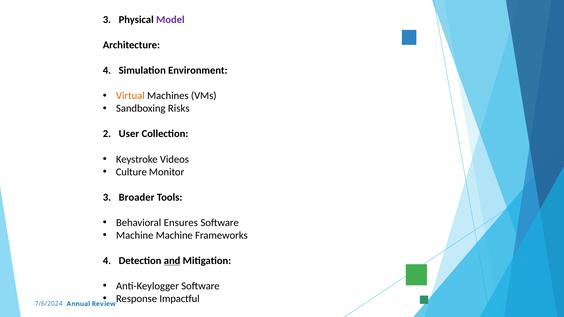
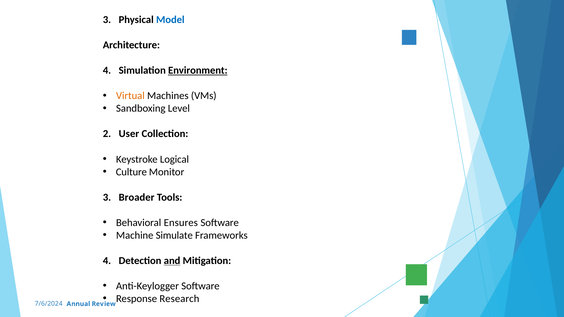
Model colour: purple -> blue
Environment underline: none -> present
Risks: Risks -> Level
Videos: Videos -> Logical
Machine Machine: Machine -> Simulate
Impactful: Impactful -> Research
